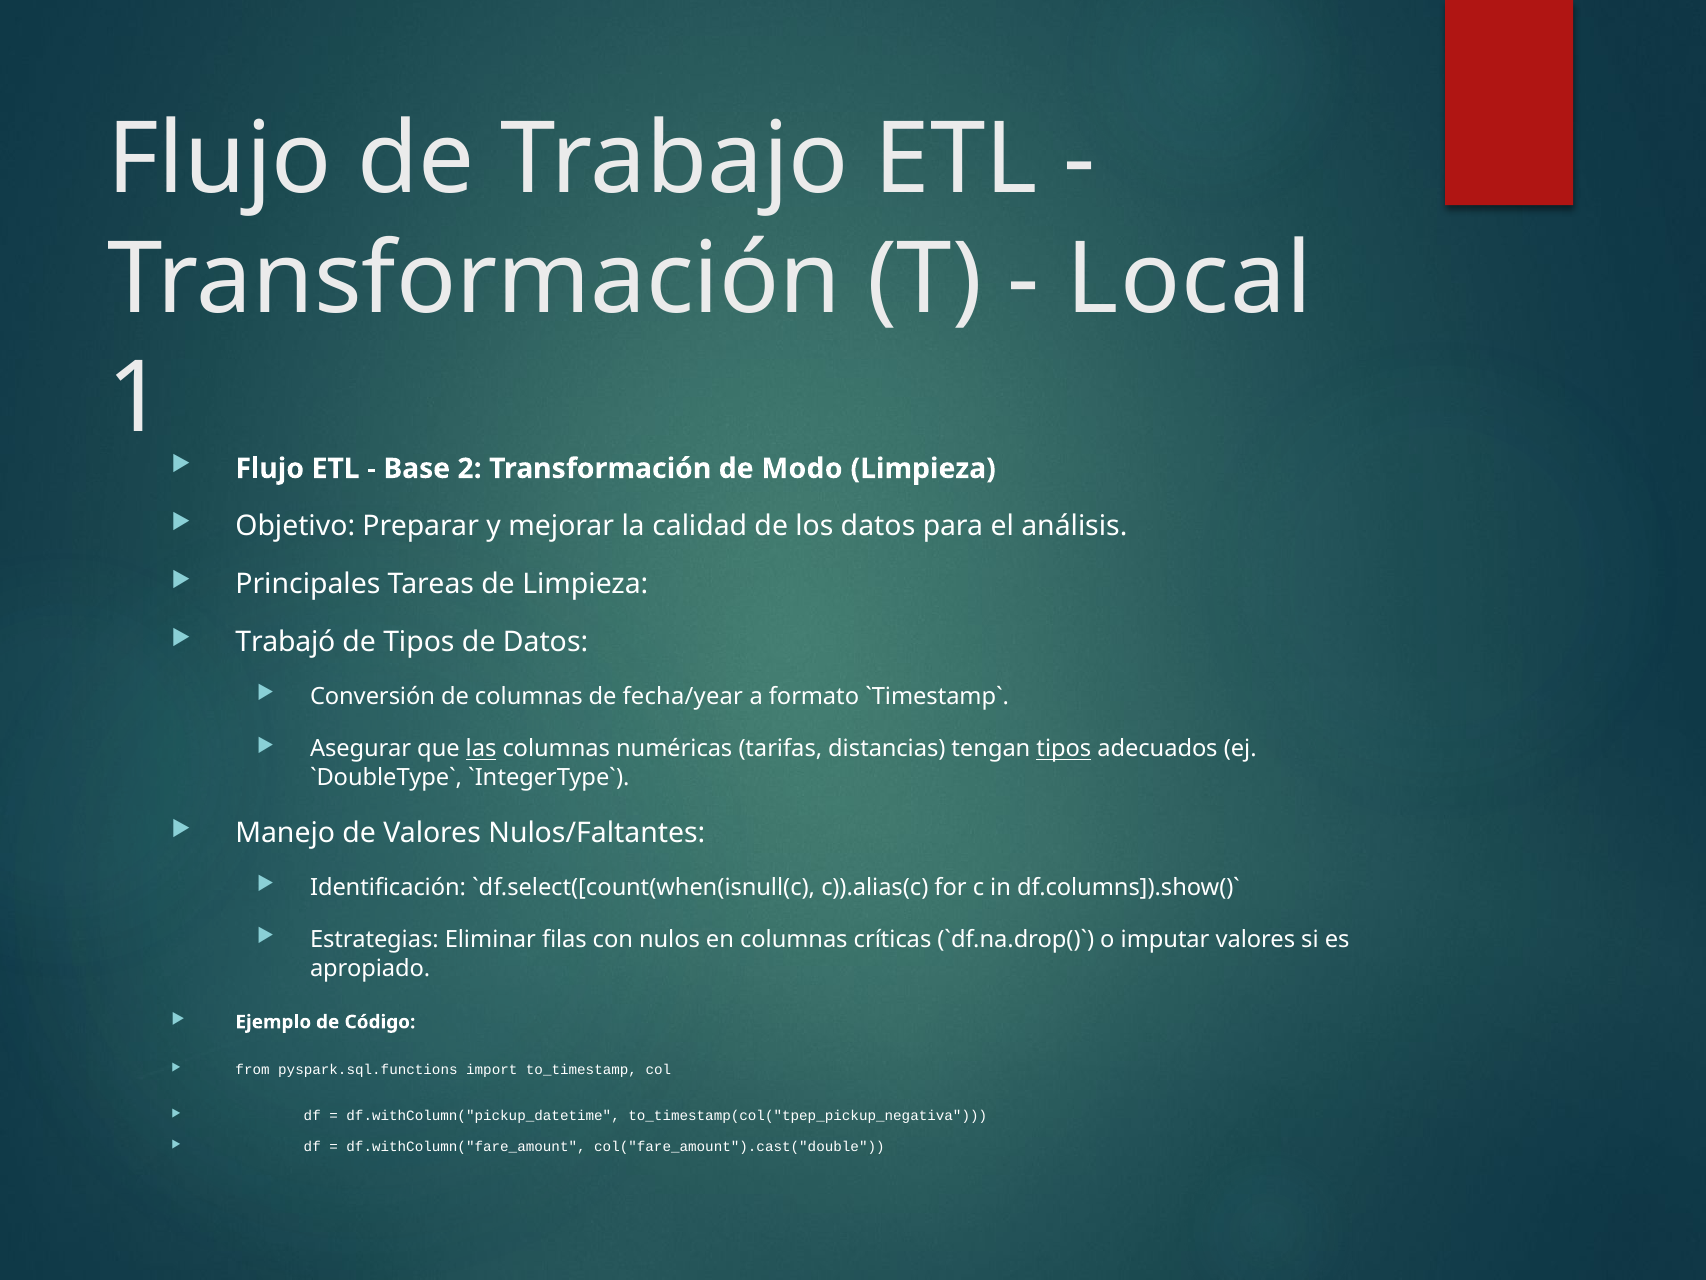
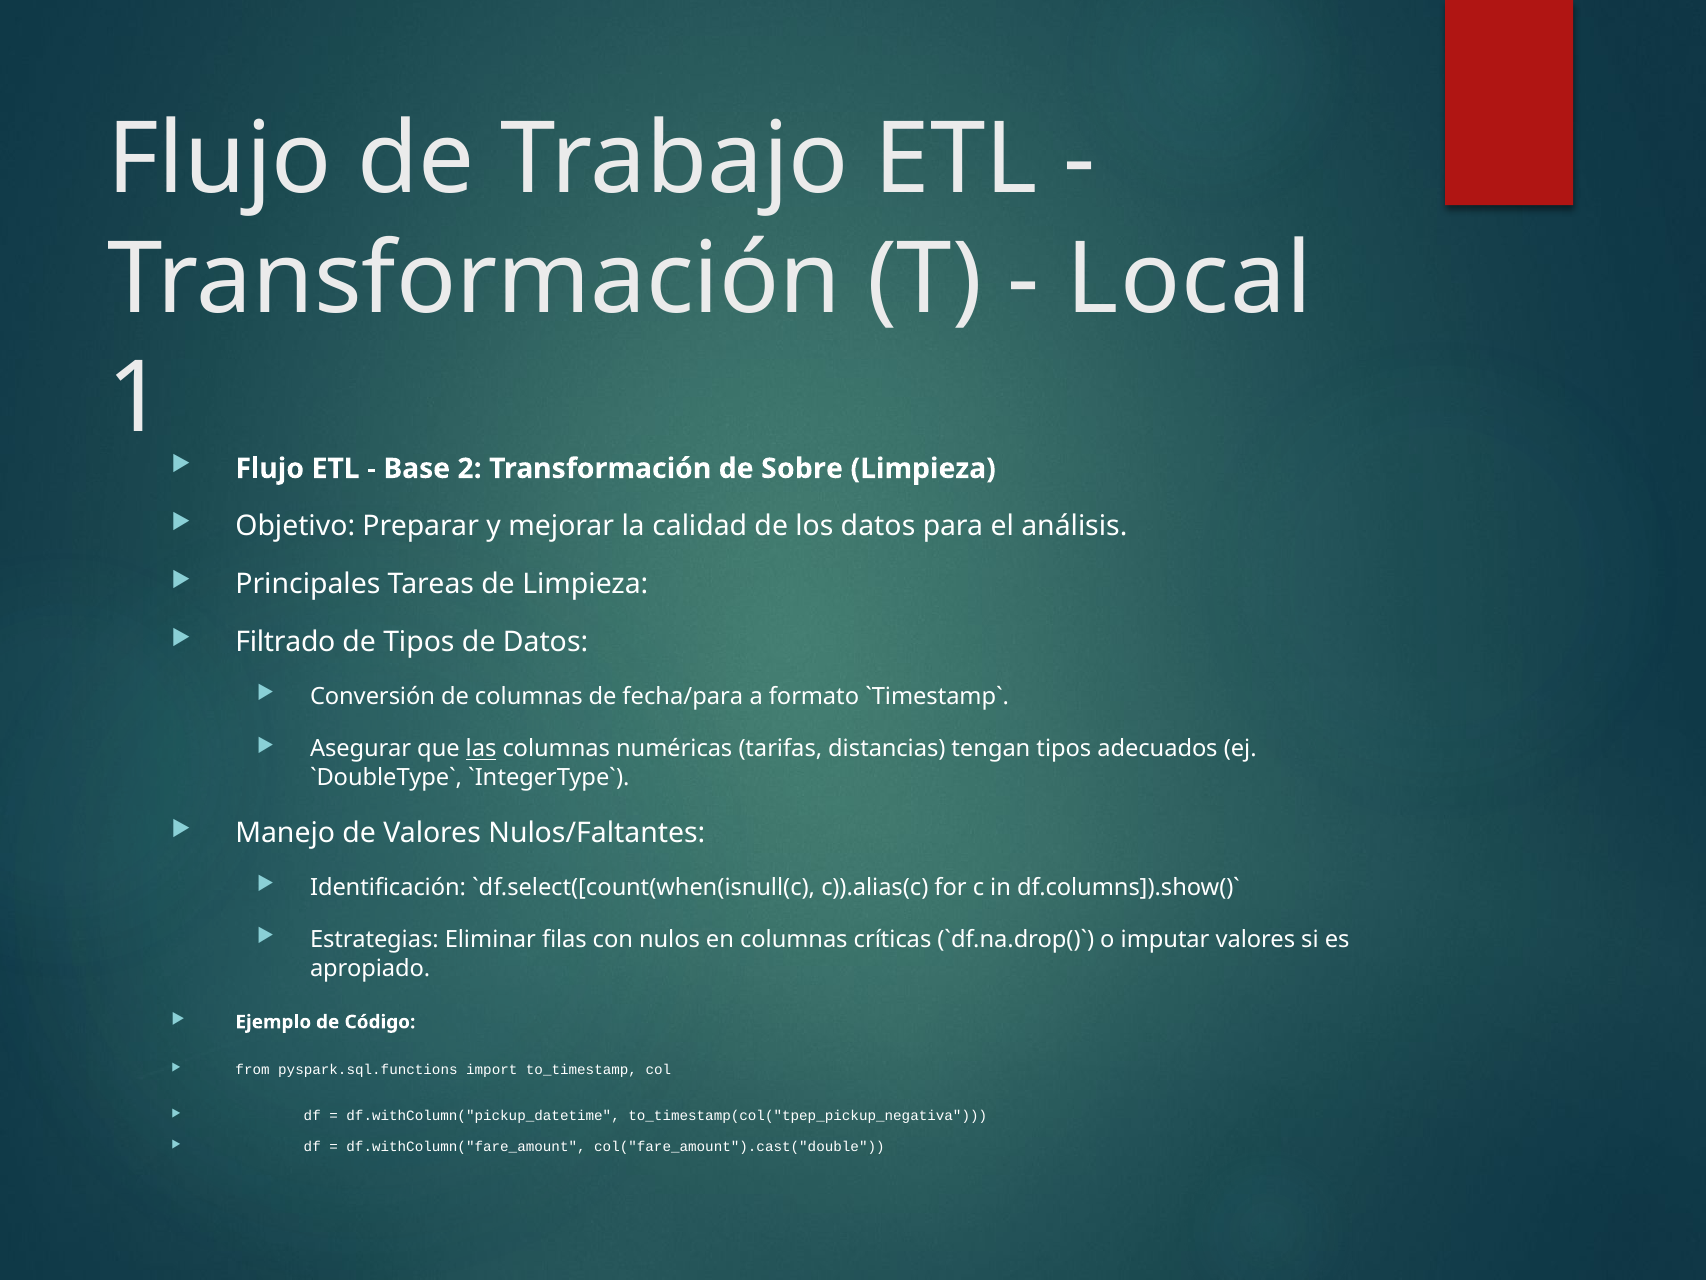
Modo: Modo -> Sobre
Trabajó: Trabajó -> Filtrado
fecha/year: fecha/year -> fecha/para
tipos at (1064, 749) underline: present -> none
